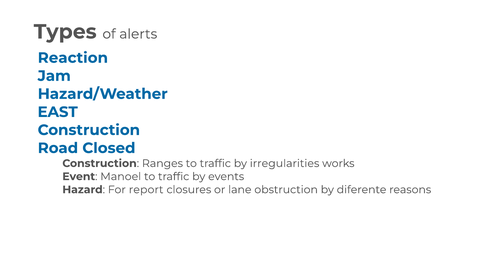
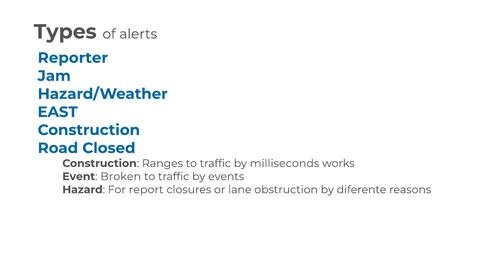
Reaction: Reaction -> Reporter
irregularities: irregularities -> milliseconds
Manoel: Manoel -> Broken
